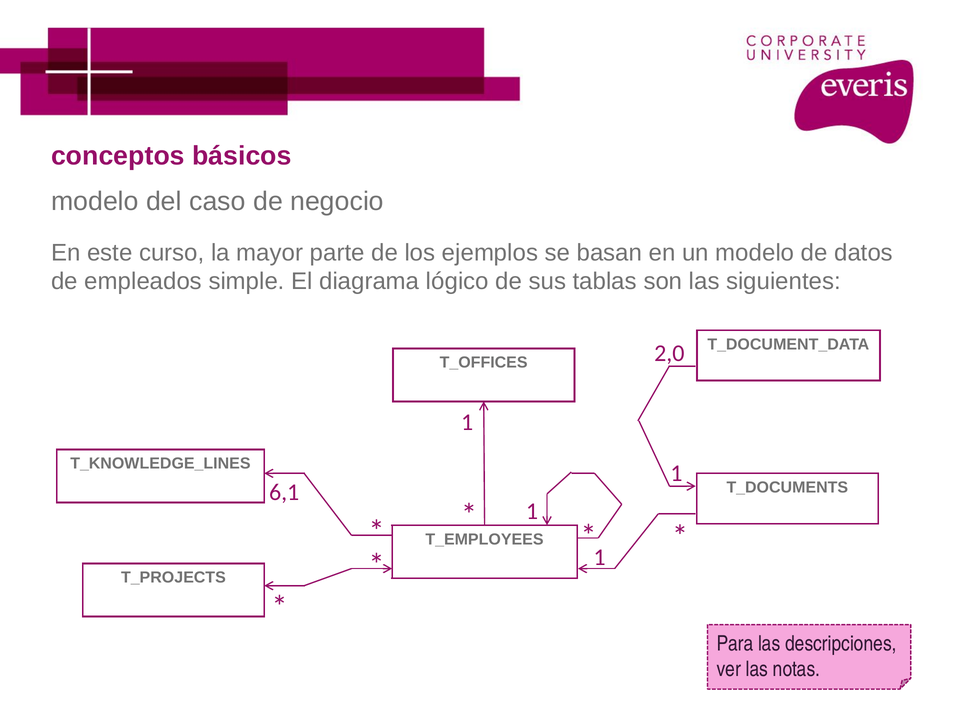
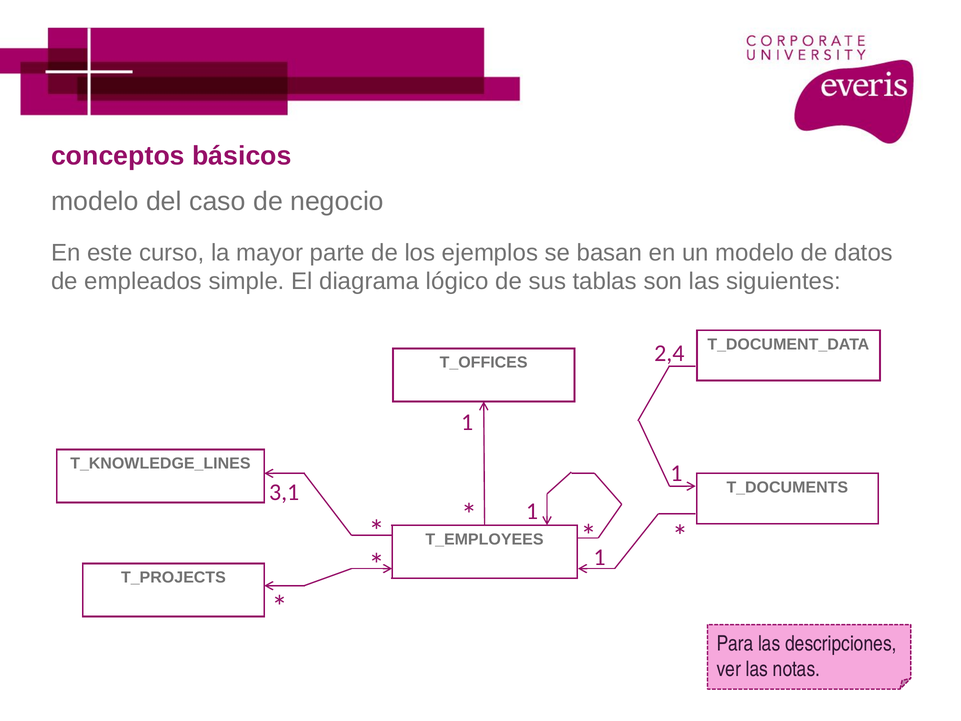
2,0: 2,0 -> 2,4
6,1: 6,1 -> 3,1
